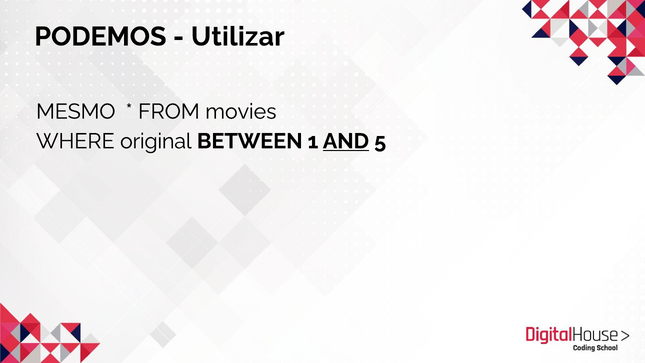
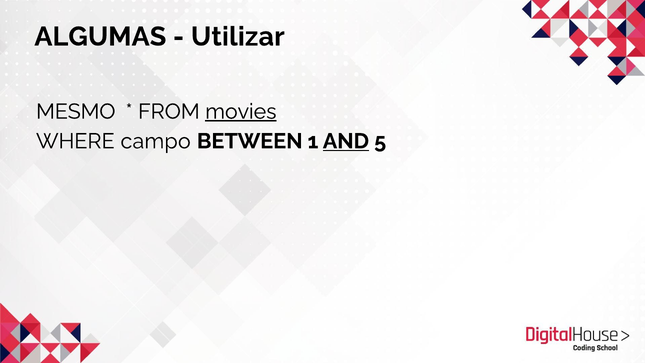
PODEMOS: PODEMOS -> ALGUMAS
movies underline: none -> present
original: original -> campo
